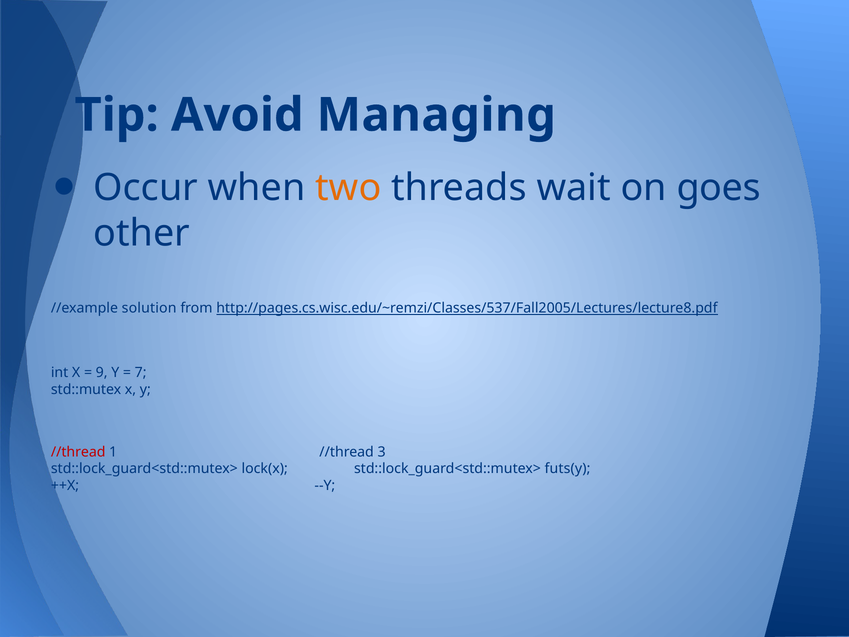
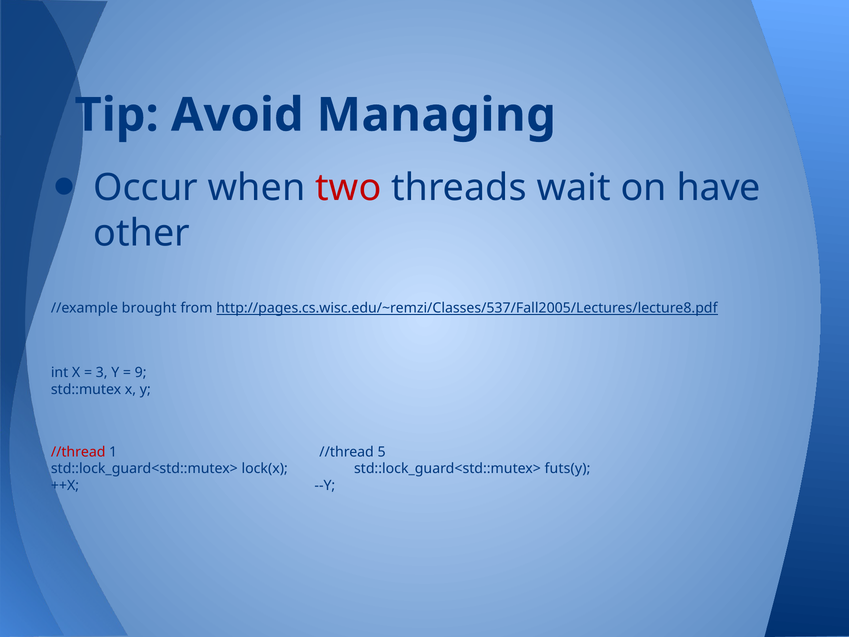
two colour: orange -> red
goes: goes -> have
solution: solution -> brought
9: 9 -> 3
7: 7 -> 9
3: 3 -> 5
